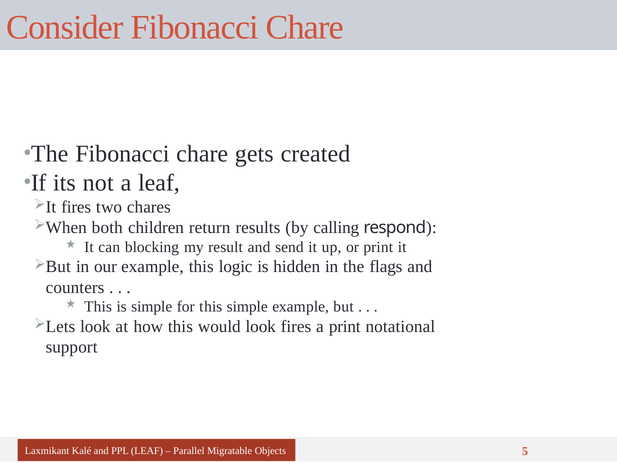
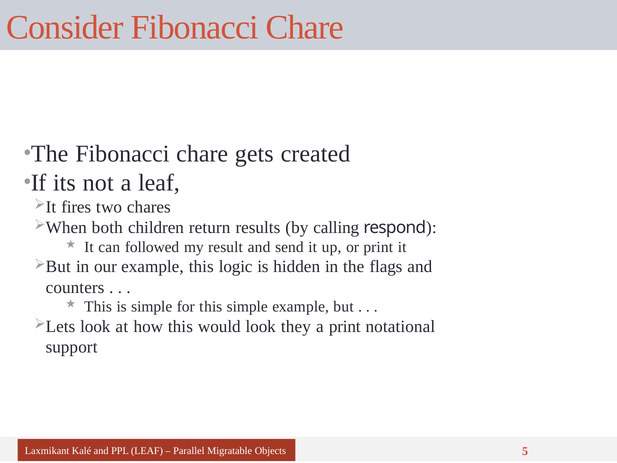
blocking: blocking -> followed
look fires: fires -> they
